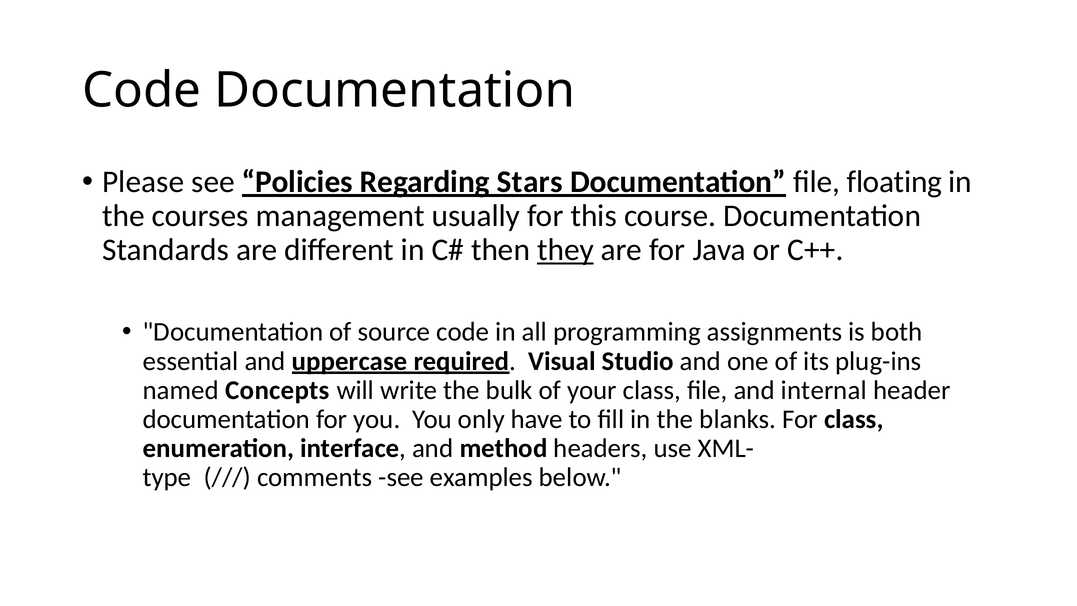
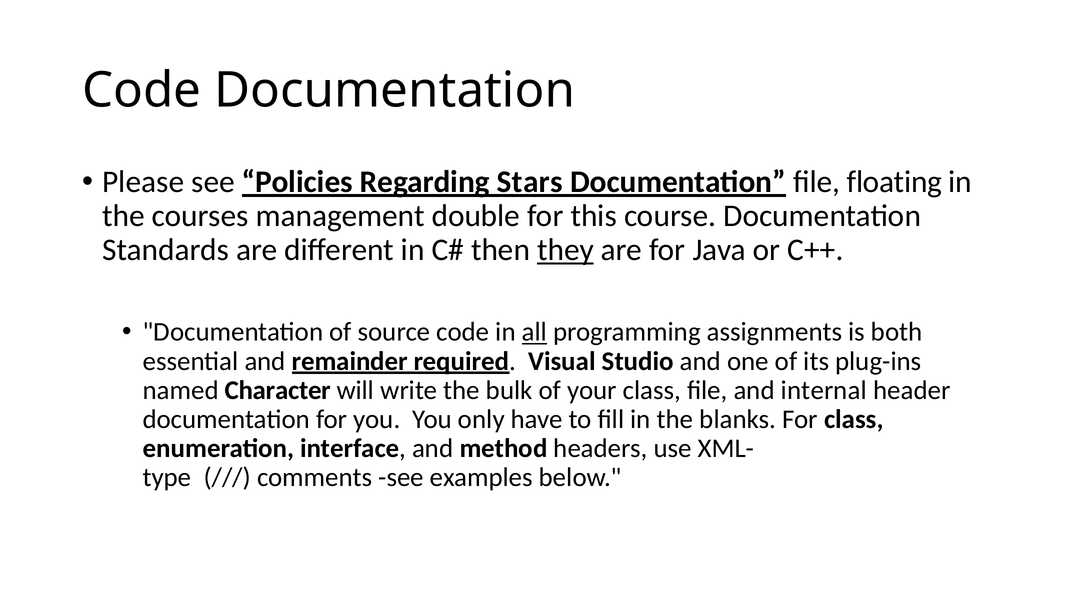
usually: usually -> double
all underline: none -> present
uppercase: uppercase -> remainder
Concepts: Concepts -> Character
